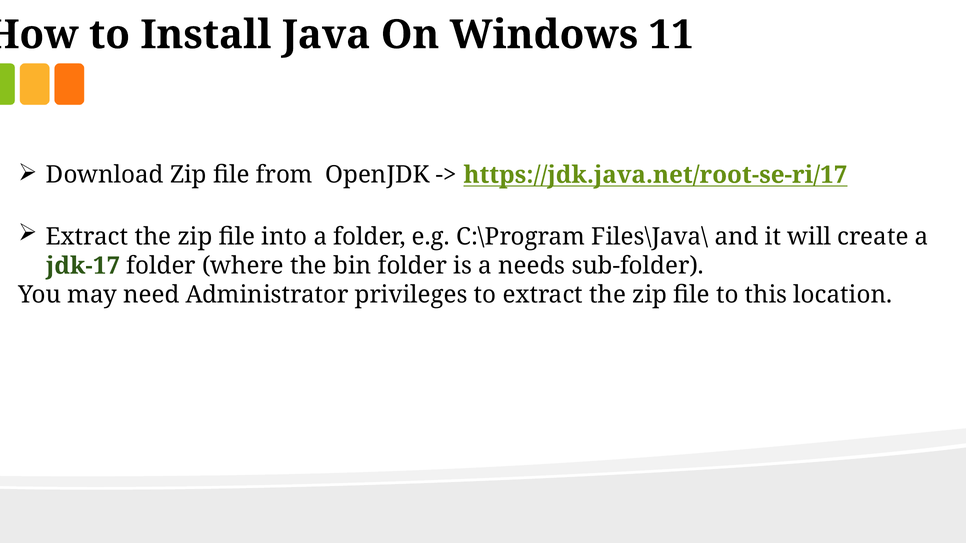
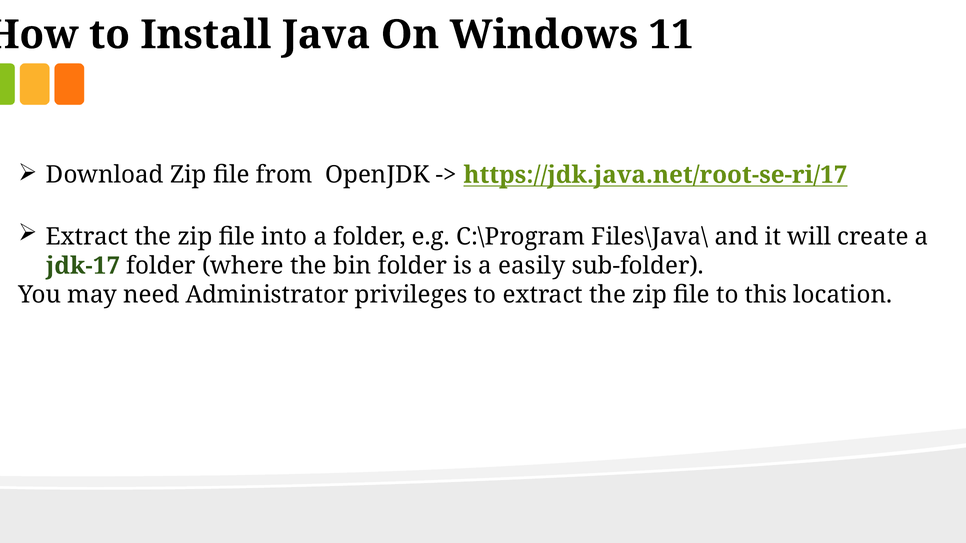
needs: needs -> easily
